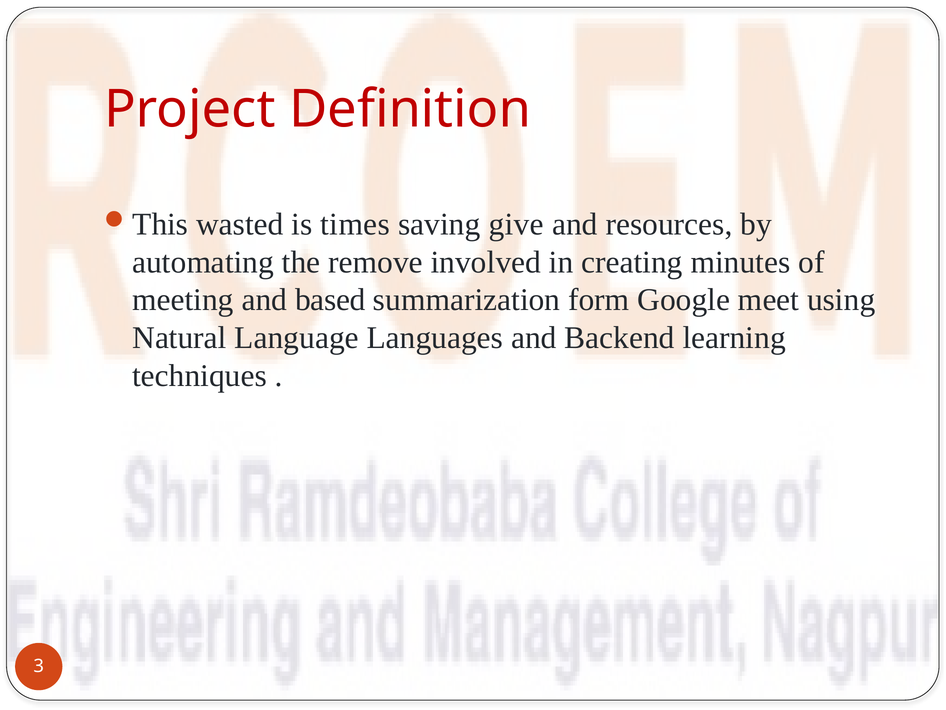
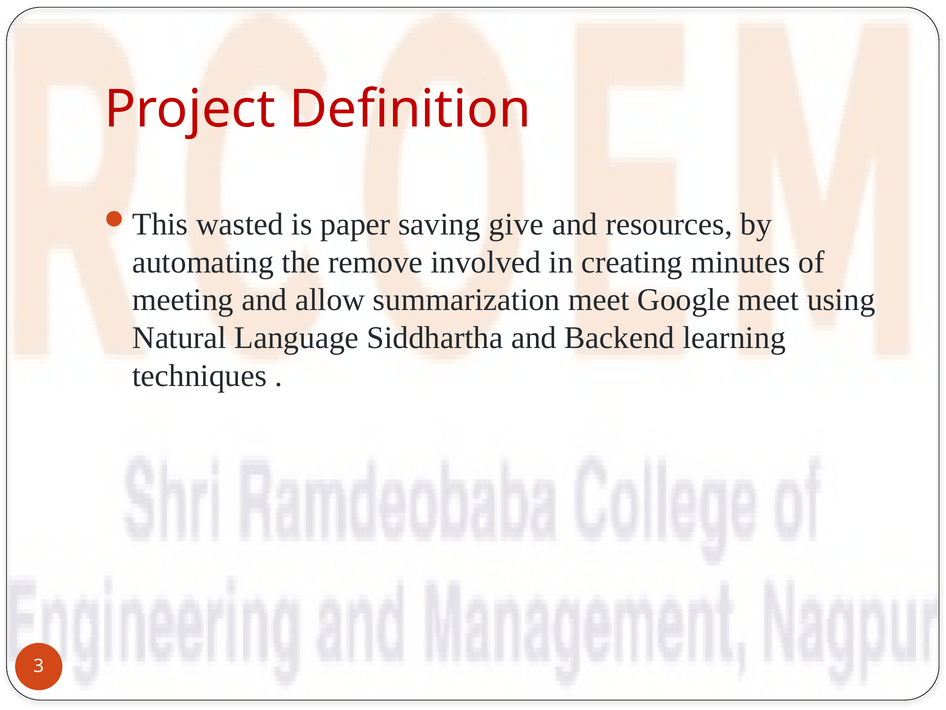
times: times -> paper
based: based -> allow
summarization form: form -> meet
Languages: Languages -> Siddhartha
